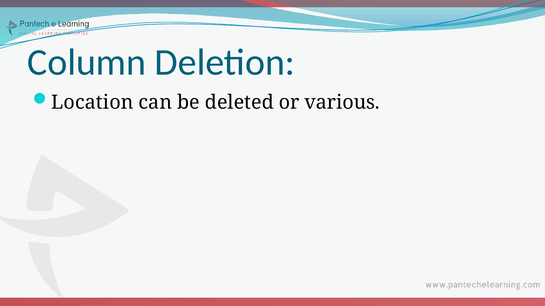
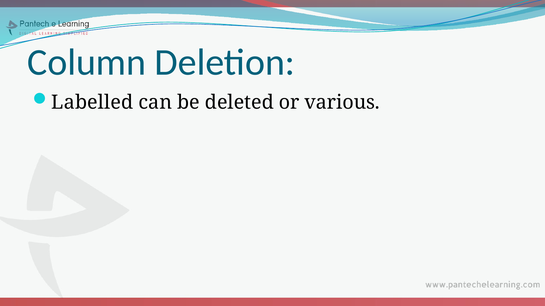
Location: Location -> Labelled
